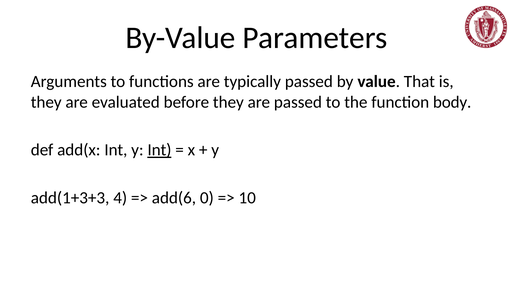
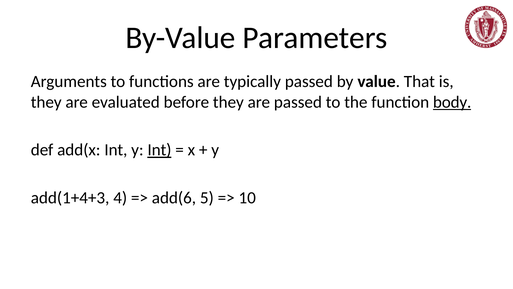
body underline: none -> present
add(1+3+3: add(1+3+3 -> add(1+4+3
0: 0 -> 5
